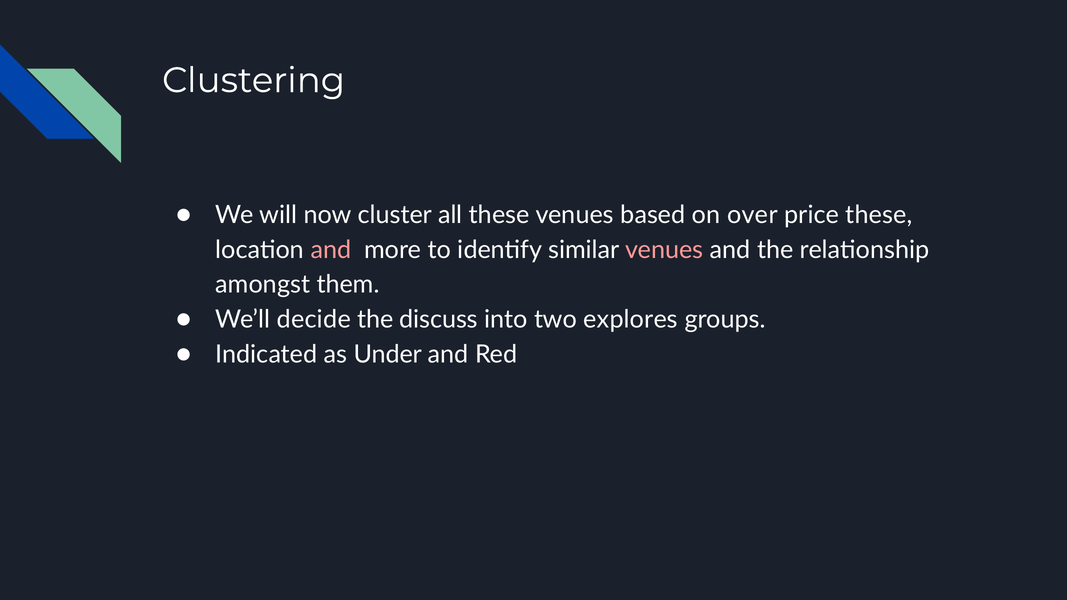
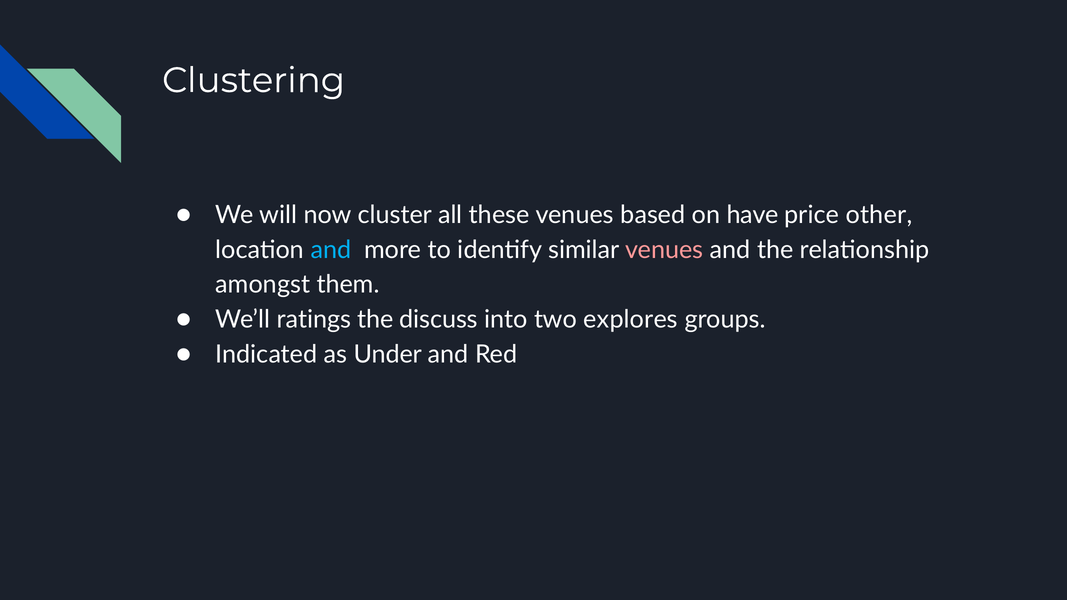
over: over -> have
price these: these -> other
and at (331, 250) colour: pink -> light blue
decide: decide -> ratings
